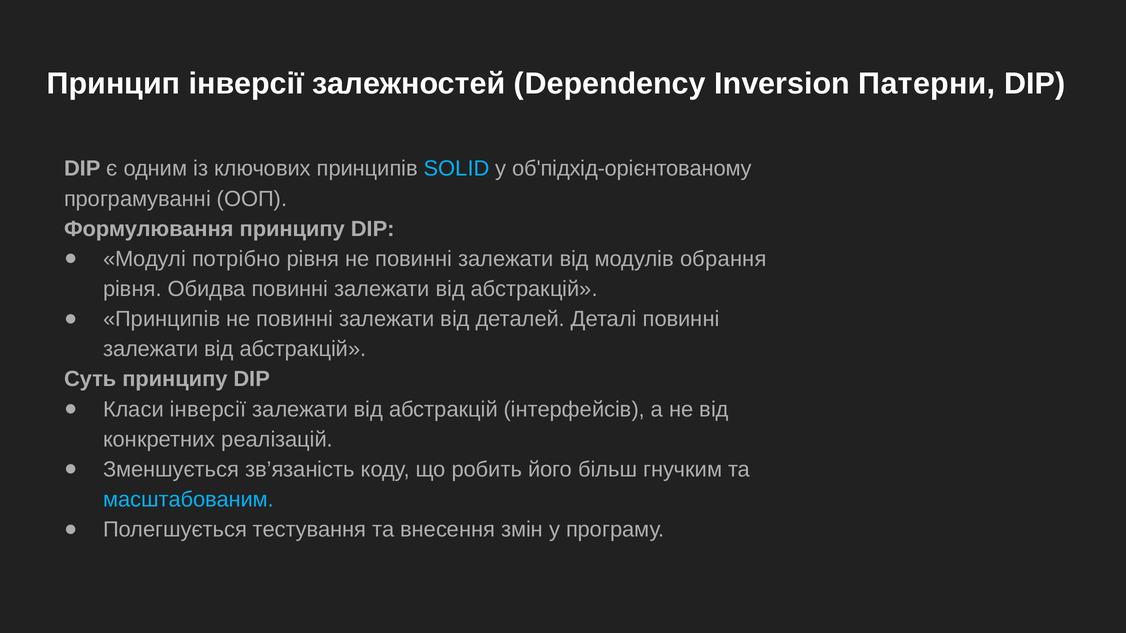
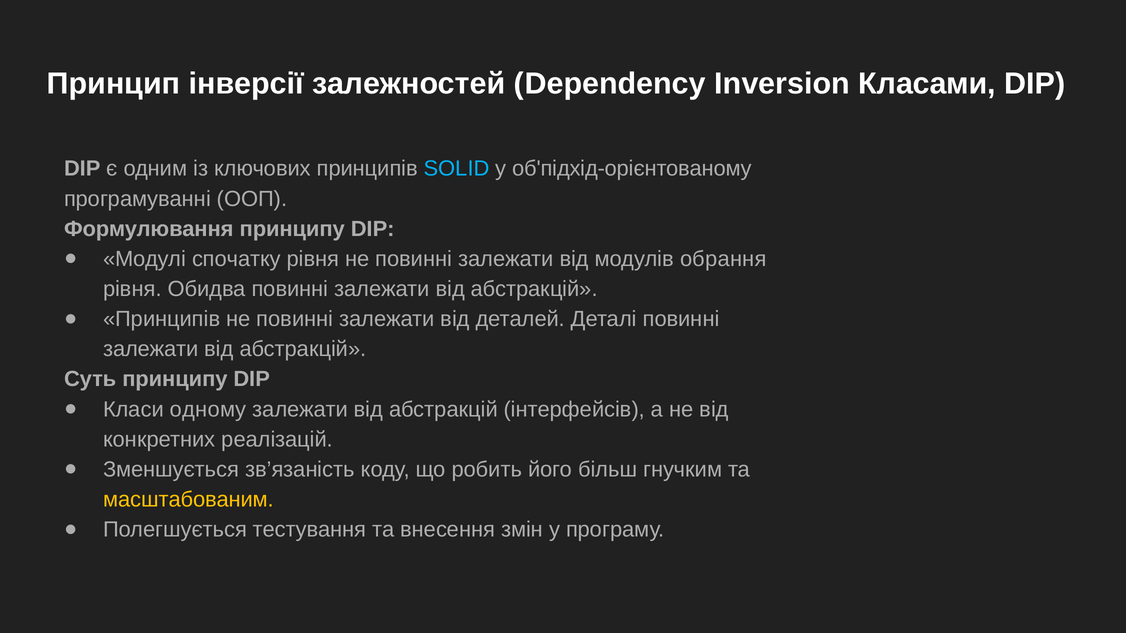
Патерни: Патерни -> Класами
потрібно: потрібно -> спочатку
Класи інверсії: інверсії -> одному
масштабованим colour: light blue -> yellow
